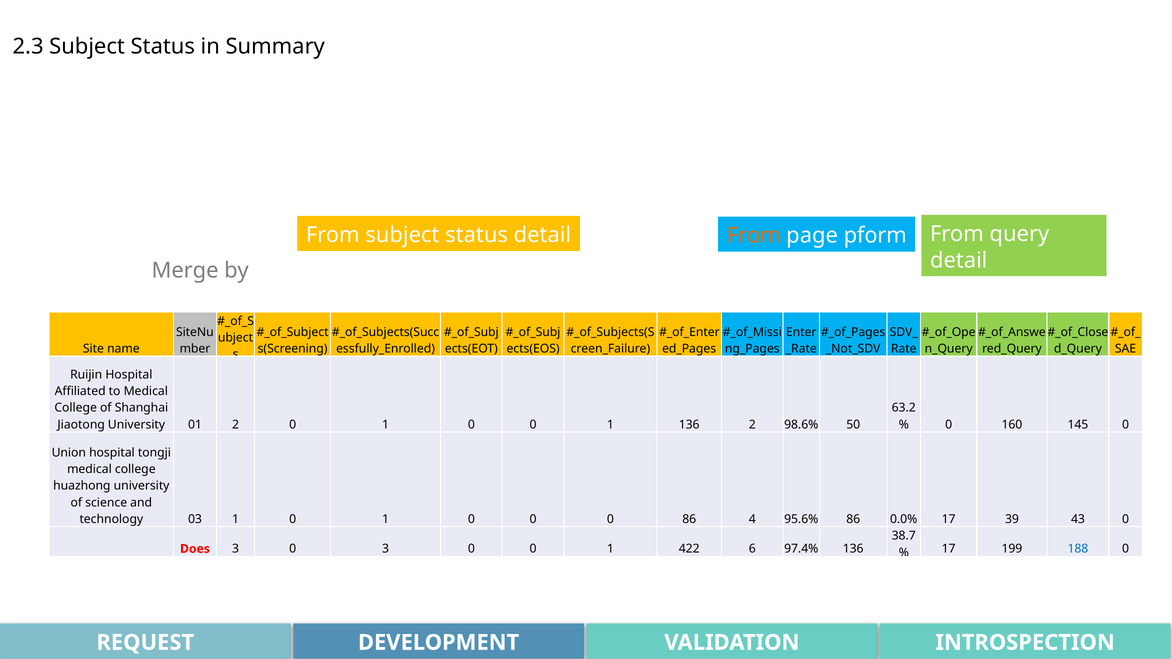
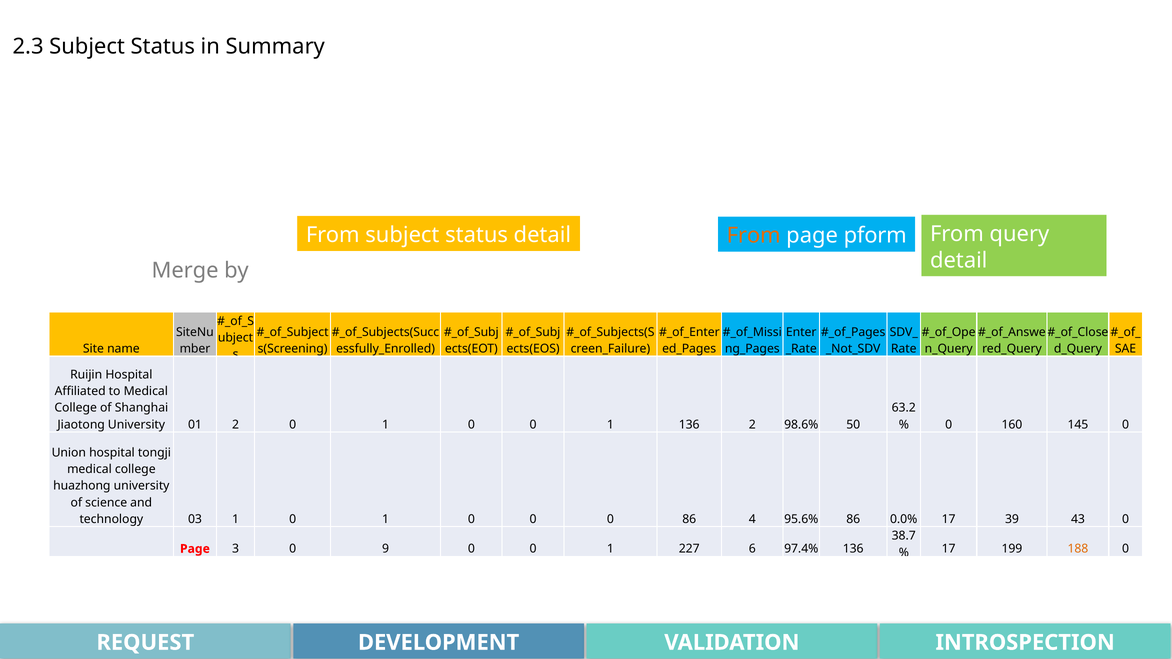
Does at (195, 549): Does -> Page
0 3: 3 -> 9
422: 422 -> 227
188 colour: blue -> orange
